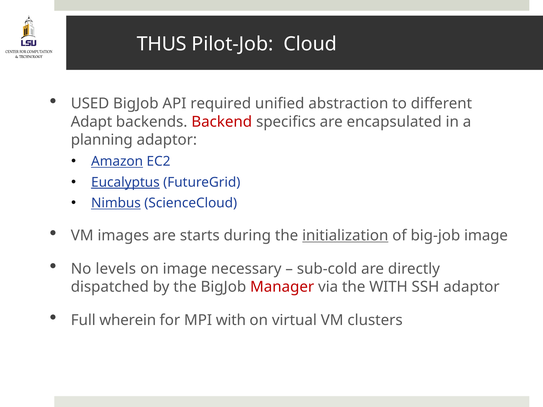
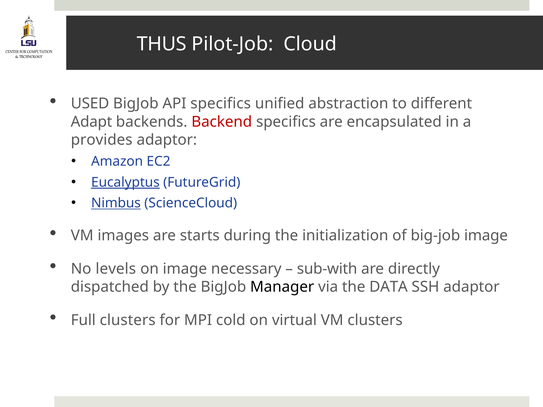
API required: required -> specifics
planning: planning -> provides
Amazon underline: present -> none
initialization underline: present -> none
sub-cold: sub-cold -> sub-with
Manager colour: red -> black
the WITH: WITH -> DATA
Full wherein: wherein -> clusters
MPI with: with -> cold
